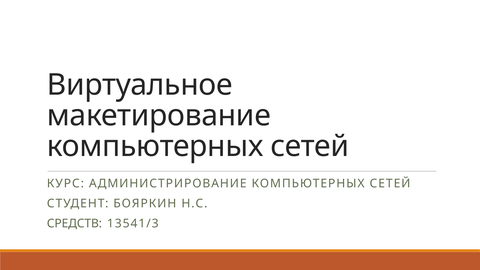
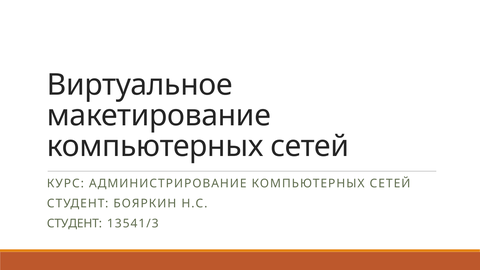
СРЕДСТВ at (74, 224): СРЕДСТВ -> СТУДЕНТ
